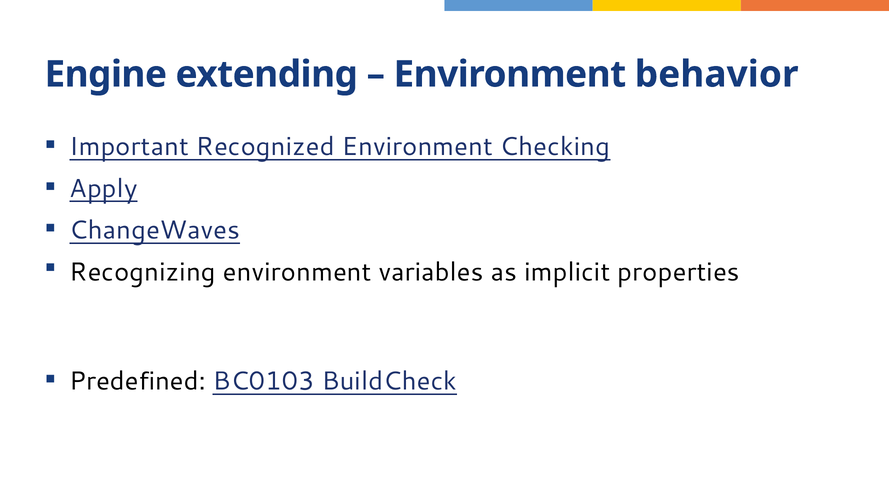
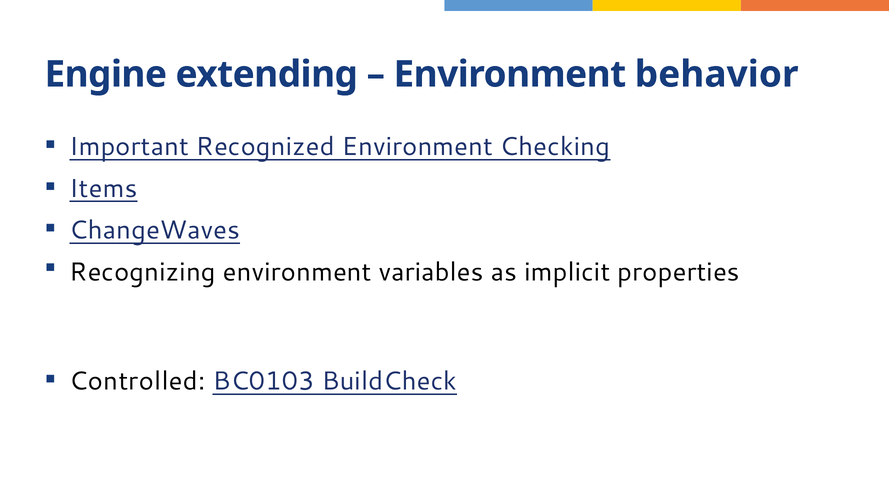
Apply: Apply -> Items
Predefined: Predefined -> Controlled
